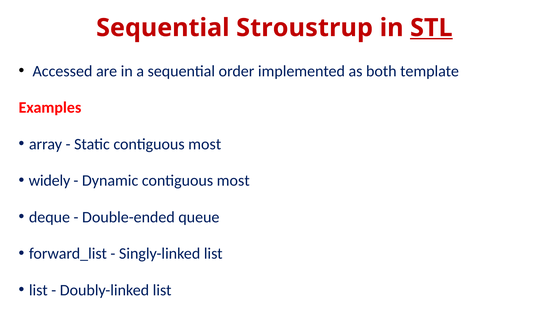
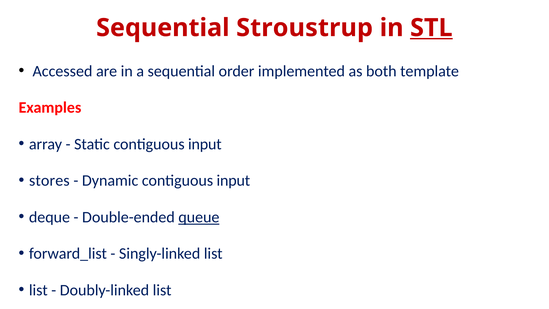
Static contiguous most: most -> input
widely: widely -> stores
Dynamic contiguous most: most -> input
queue underline: none -> present
